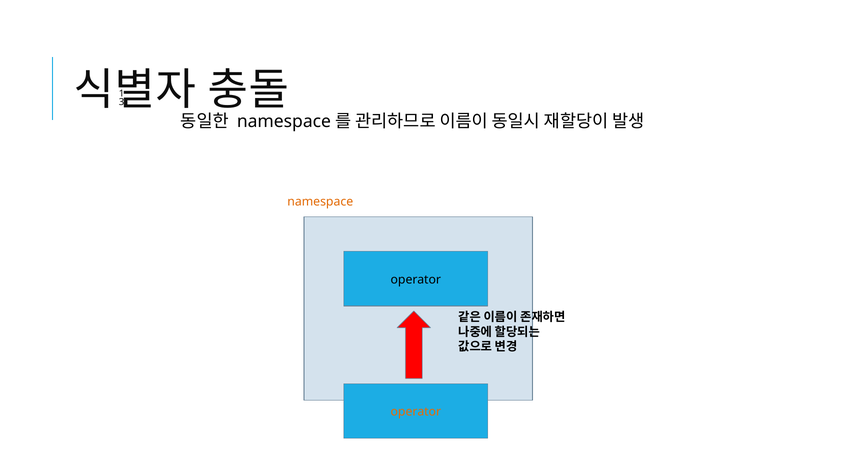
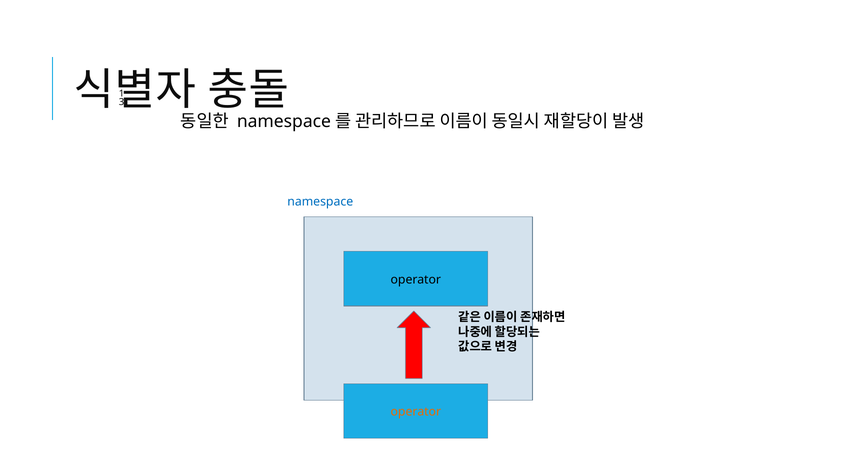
namespace at (320, 202) colour: orange -> blue
